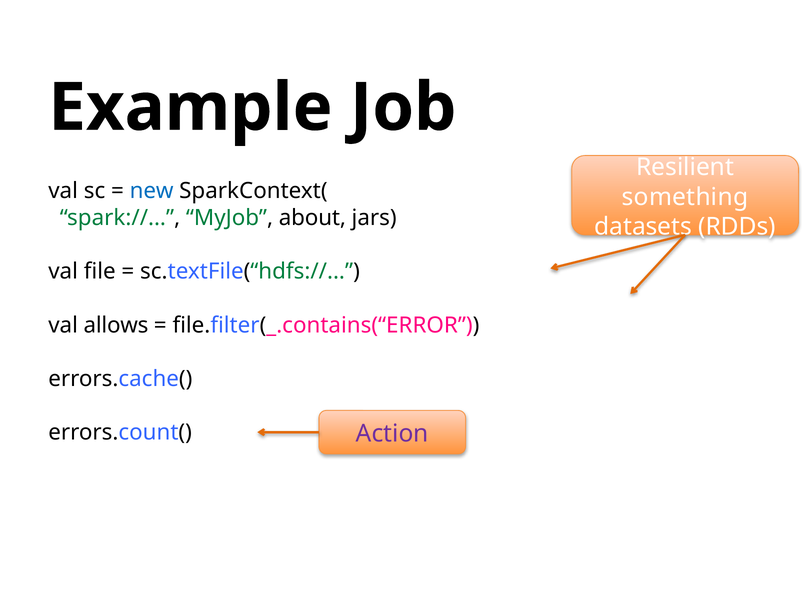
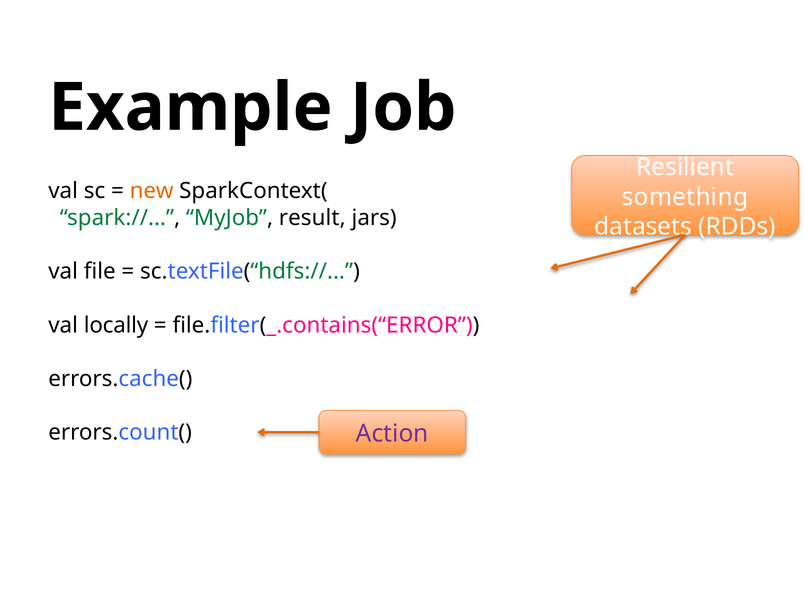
new colour: blue -> orange
about: about -> result
allows: allows -> locally
